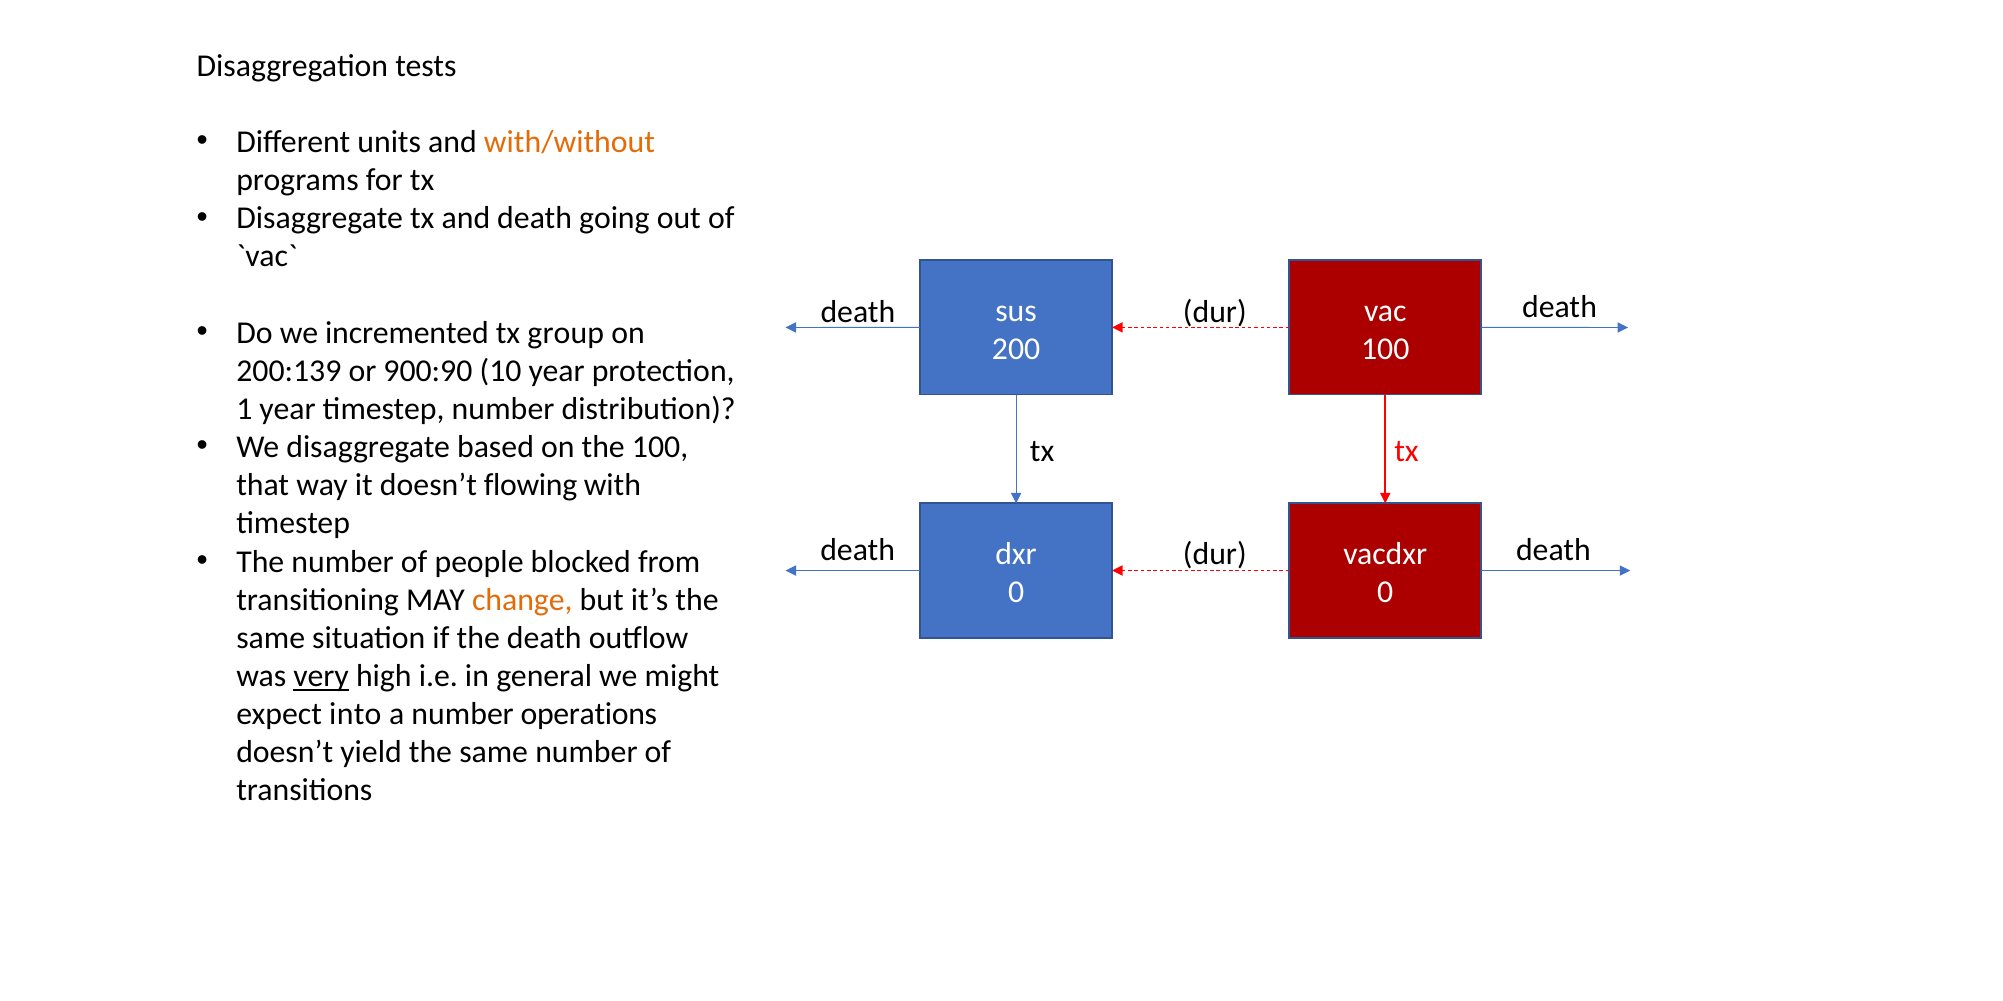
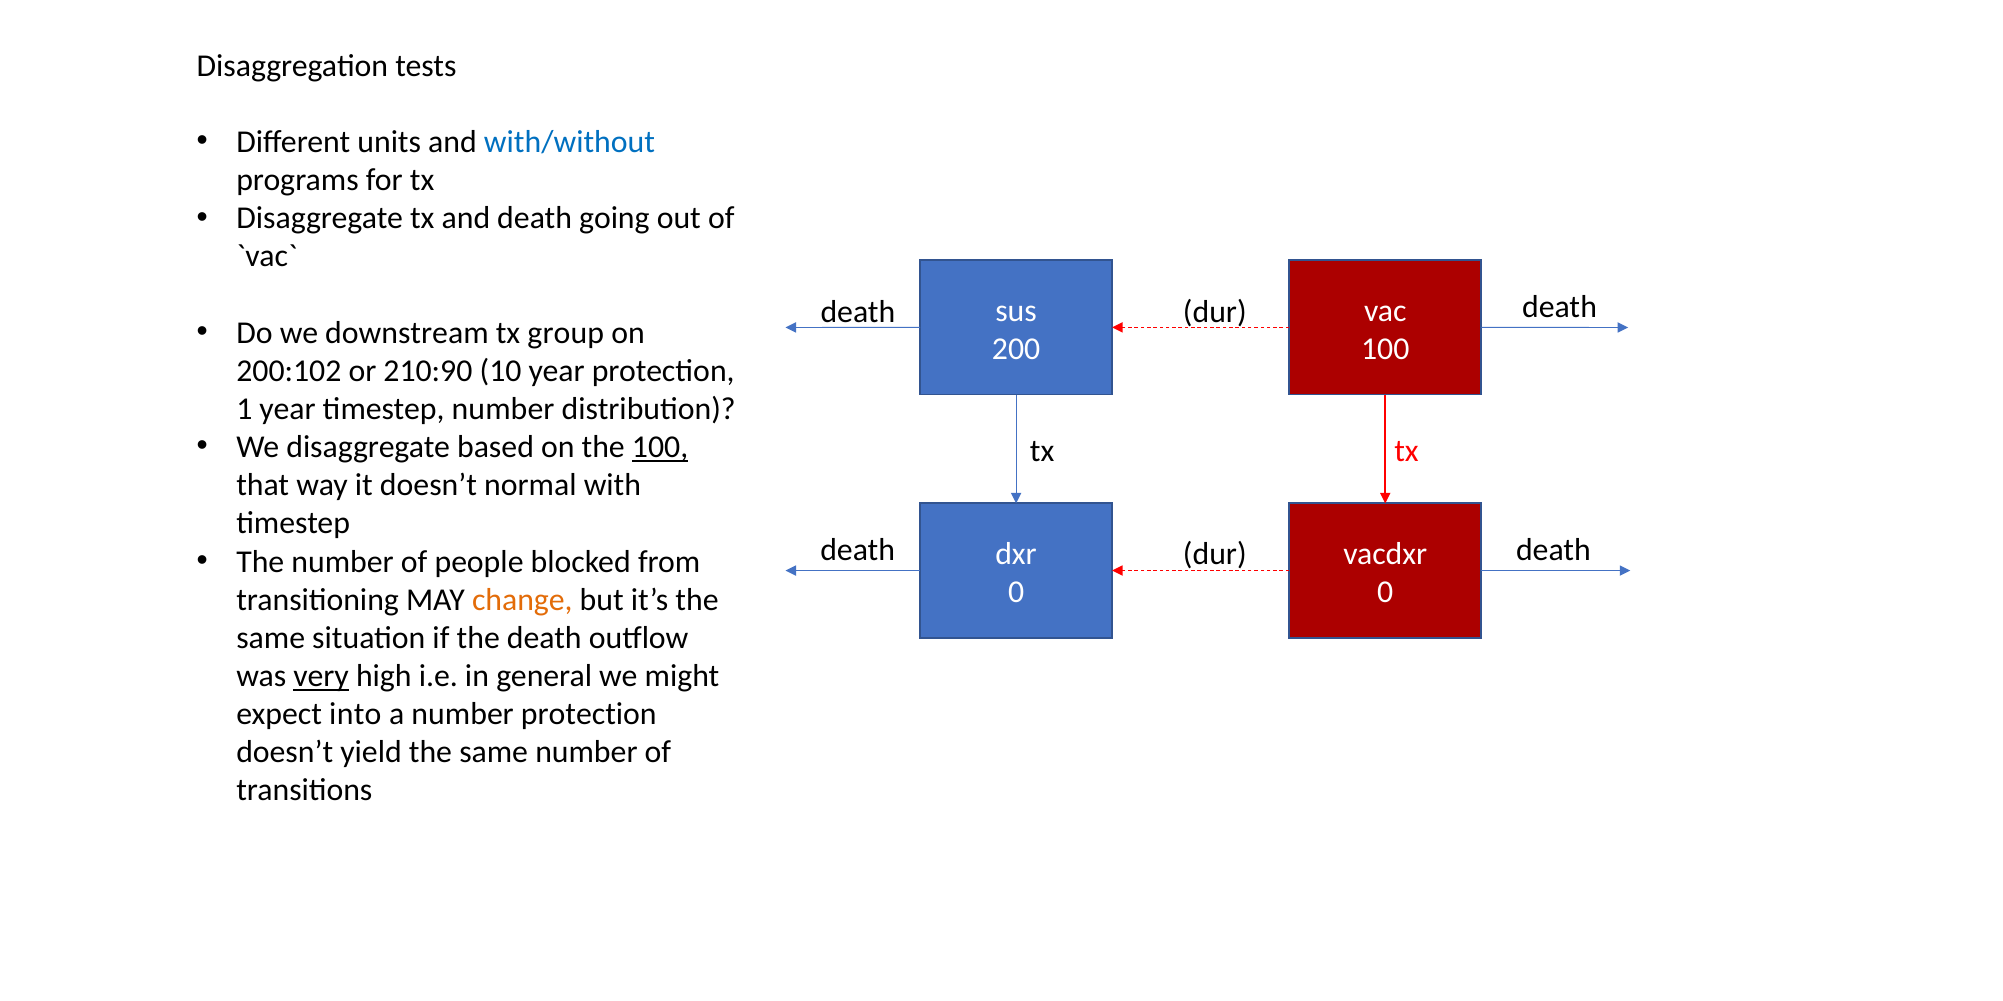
with/without colour: orange -> blue
incremented: incremented -> downstream
200:139: 200:139 -> 200:102
900:90: 900:90 -> 210:90
100 at (660, 447) underline: none -> present
flowing: flowing -> normal
number operations: operations -> protection
